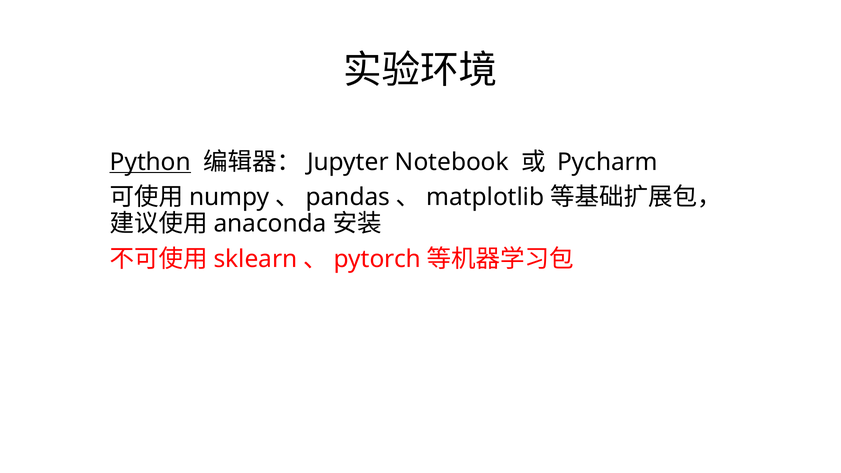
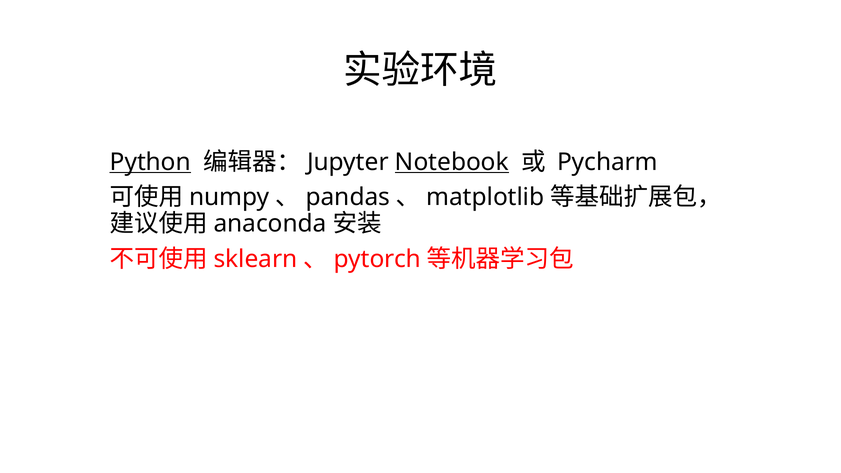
Notebook underline: none -> present
